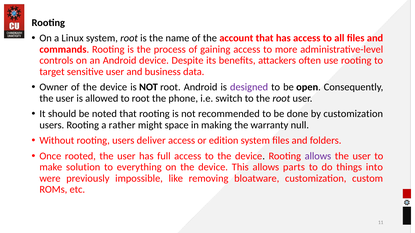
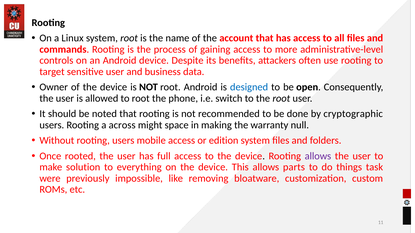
designed colour: purple -> blue
by customization: customization -> cryptographic
rather: rather -> across
deliver: deliver -> mobile
into: into -> task
